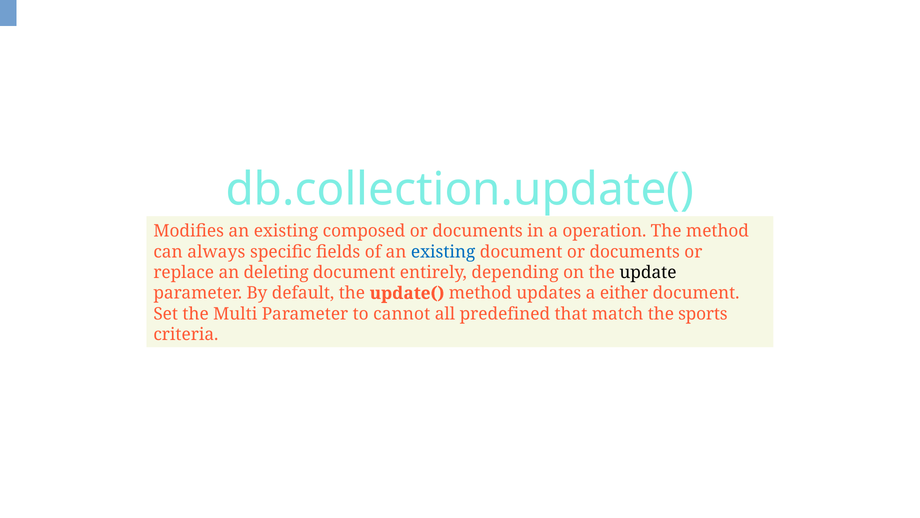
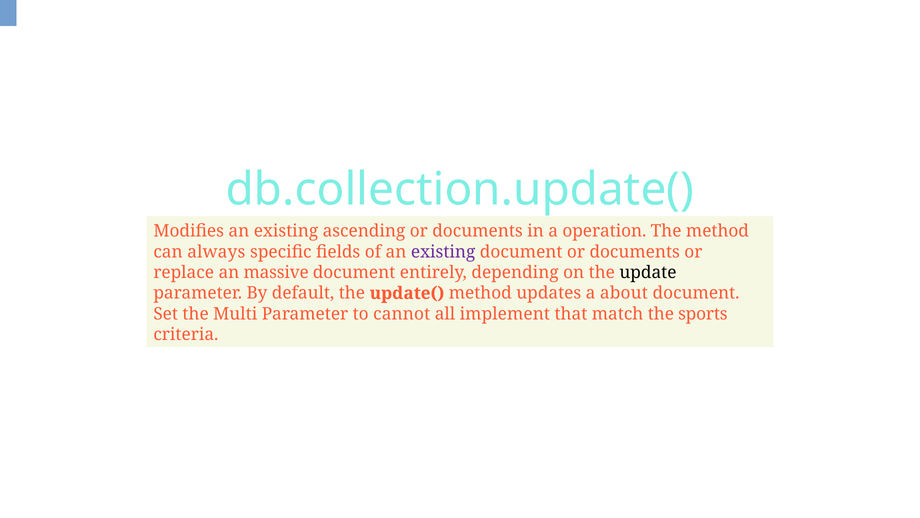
composed: composed -> ascending
existing at (443, 252) colour: blue -> purple
deleting: deleting -> massive
either: either -> about
predefined: predefined -> implement
